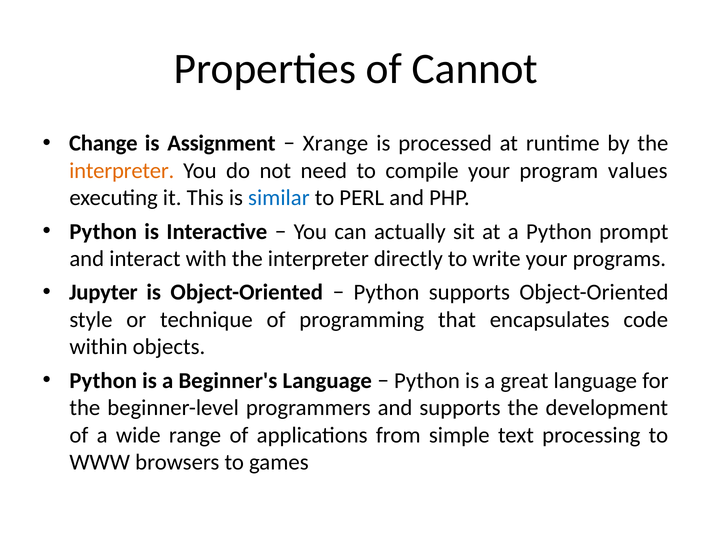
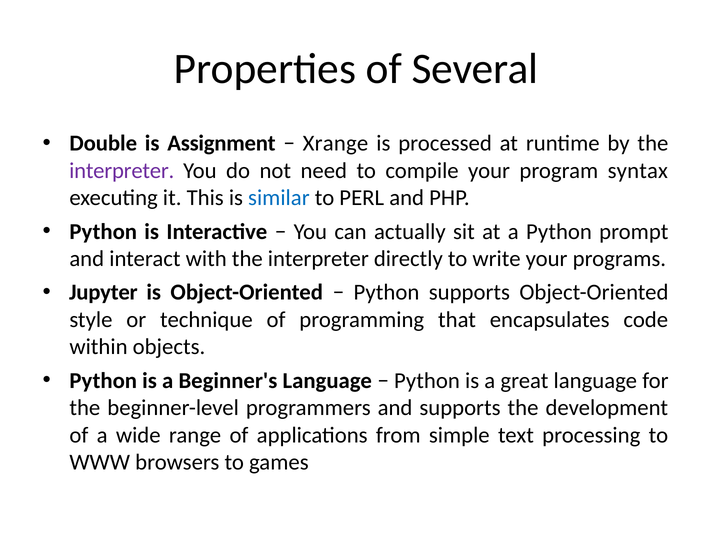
Cannot: Cannot -> Several
Change: Change -> Double
interpreter at (122, 171) colour: orange -> purple
values: values -> syntax
